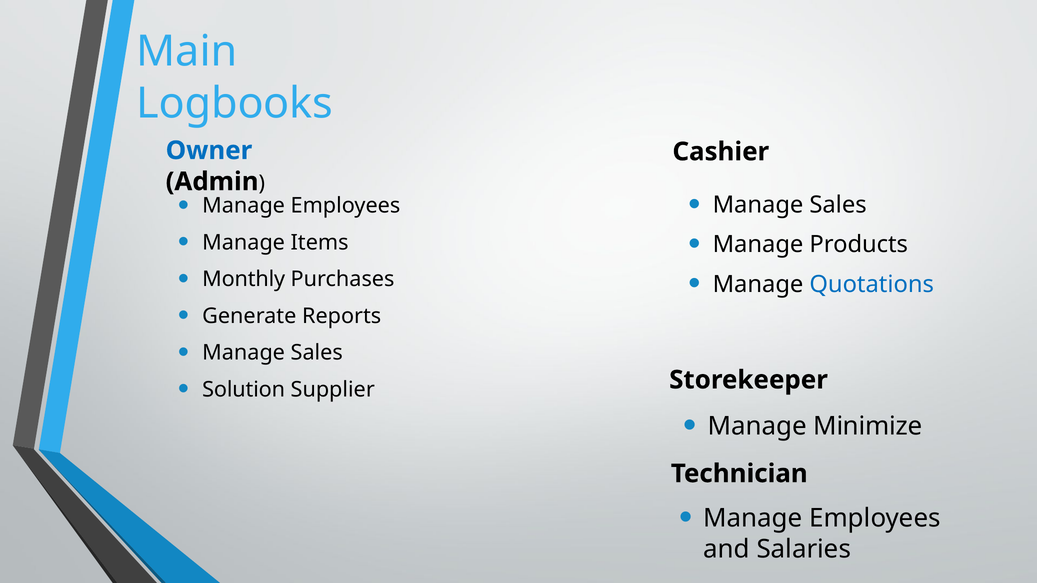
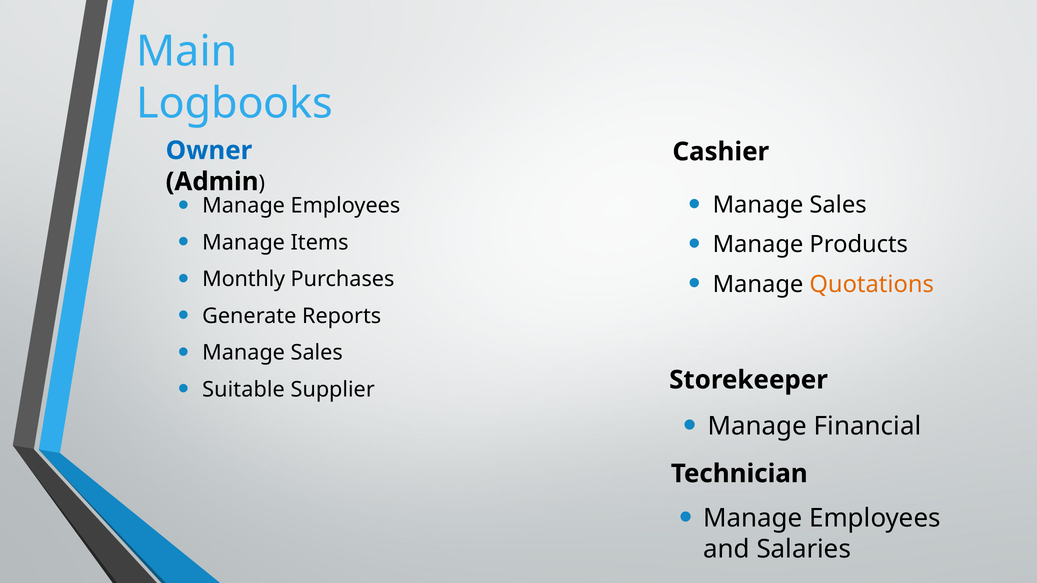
Quotations colour: blue -> orange
Solution: Solution -> Suitable
Minimize: Minimize -> Financial
